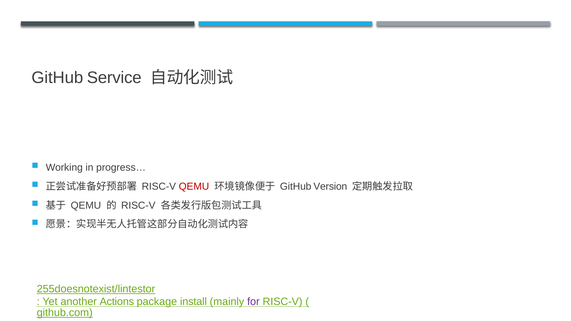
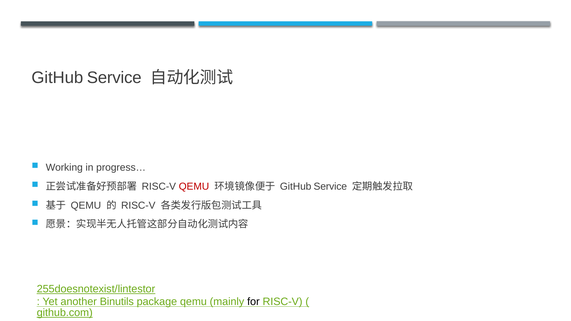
Version at (330, 187): Version -> Service
Actions: Actions -> Binutils
package install: install -> qemu
for colour: purple -> black
